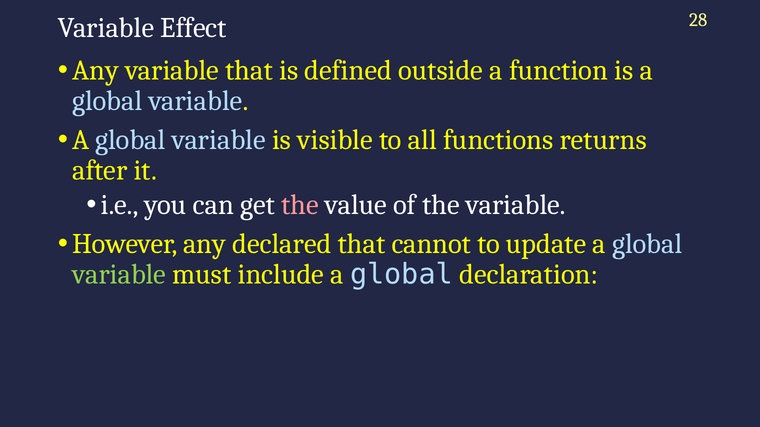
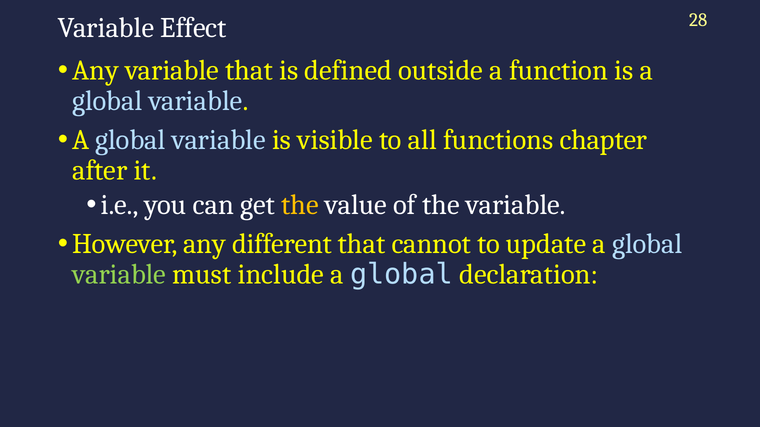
returns: returns -> chapter
the at (300, 205) colour: pink -> yellow
declared: declared -> different
